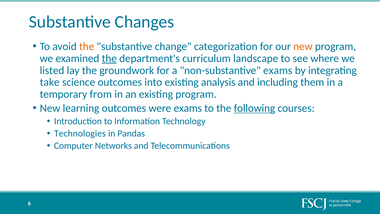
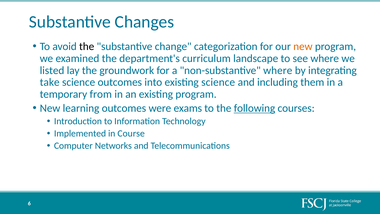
the at (87, 46) colour: orange -> black
the at (109, 58) underline: present -> none
non-substantive exams: exams -> where
existing analysis: analysis -> science
Technologies: Technologies -> Implemented
Pandas: Pandas -> Course
